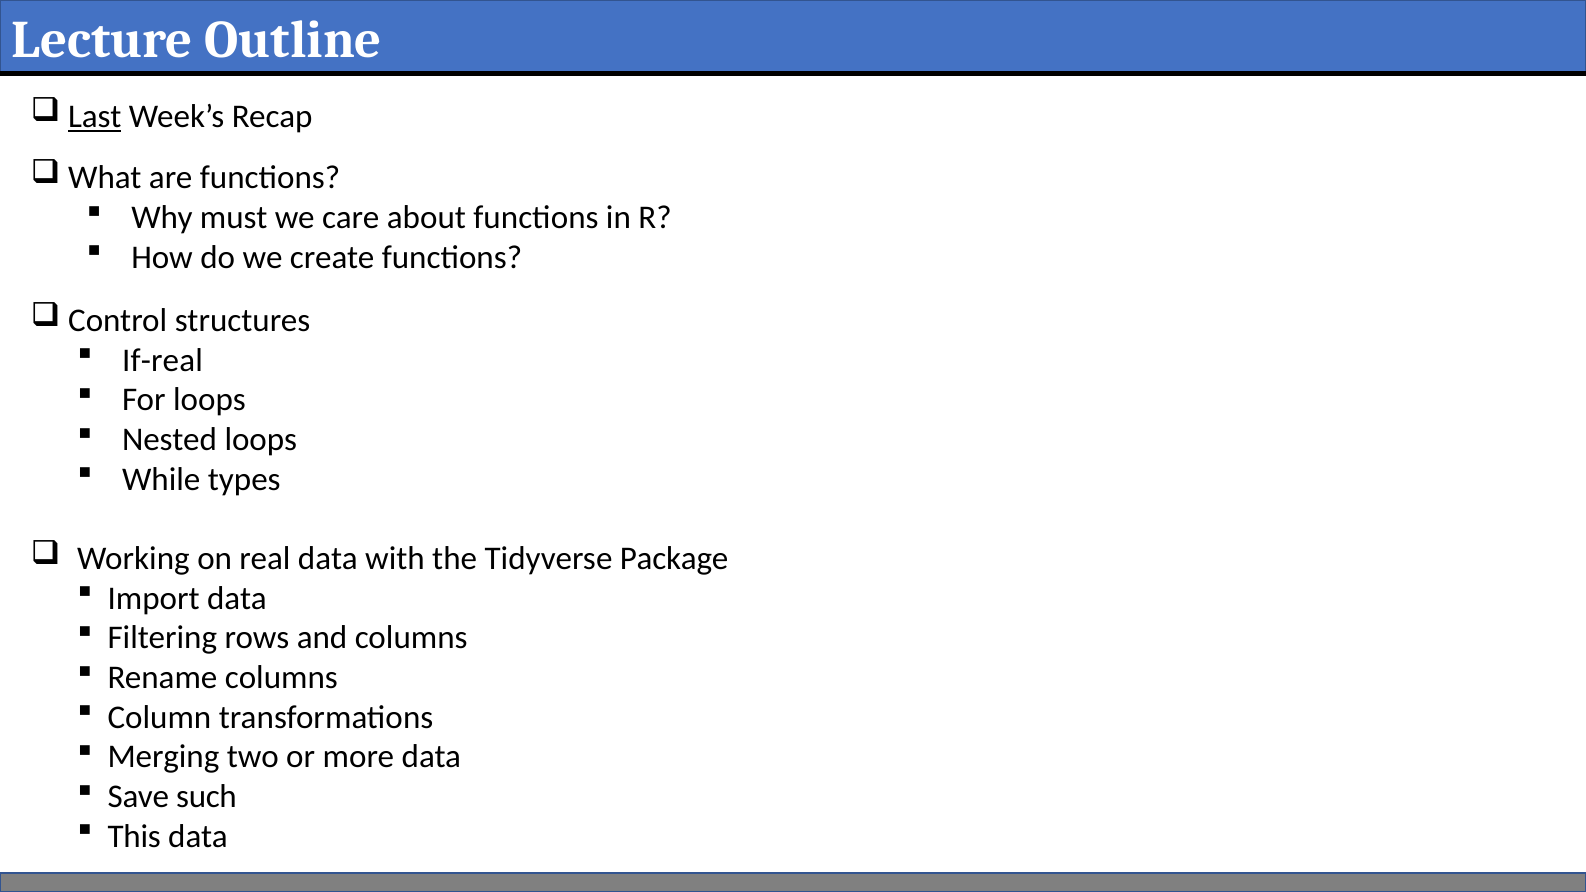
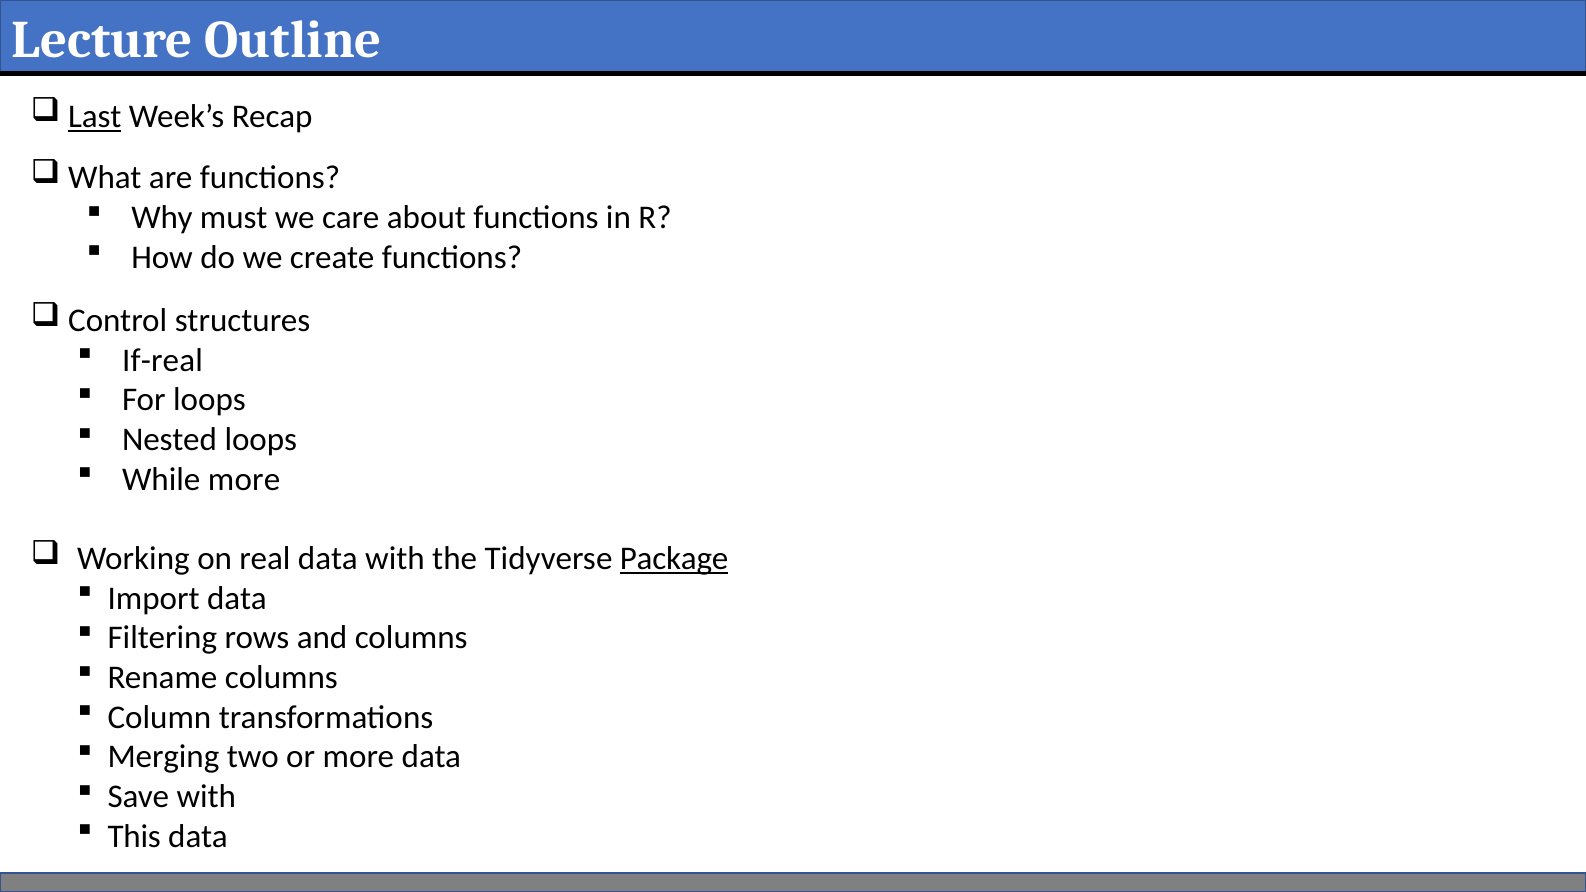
While types: types -> more
Package underline: none -> present
Save such: such -> with
